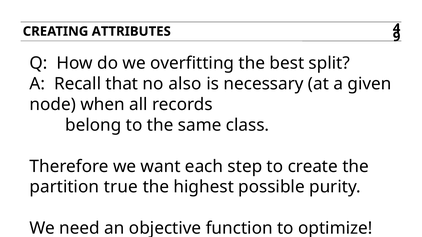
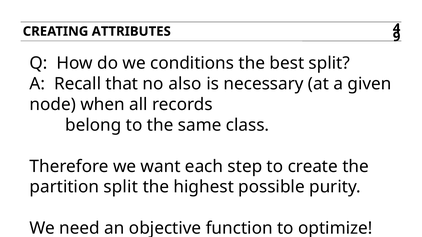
overfitting: overfitting -> conditions
partition true: true -> split
